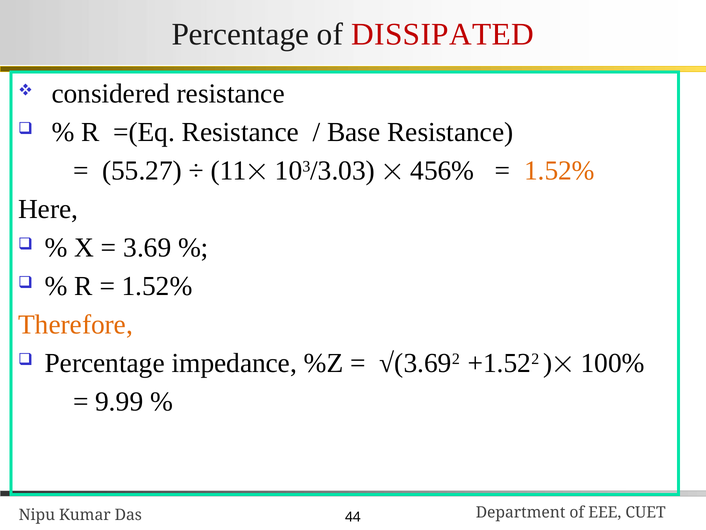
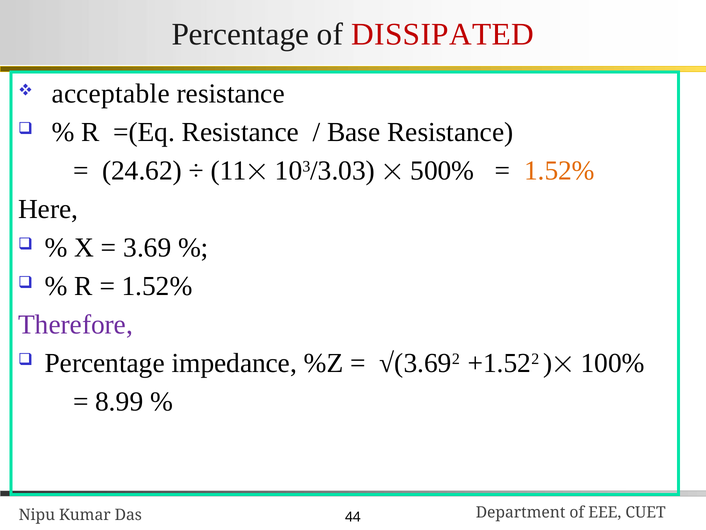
considered: considered -> acceptable
55.27: 55.27 -> 24.62
456%: 456% -> 500%
Therefore colour: orange -> purple
9.99: 9.99 -> 8.99
